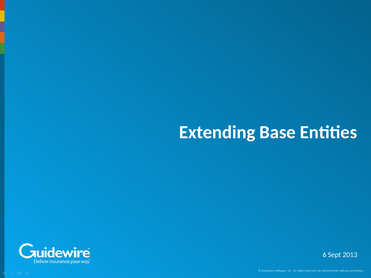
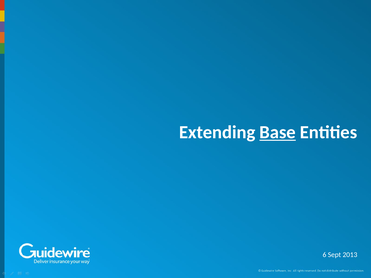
Base underline: none -> present
